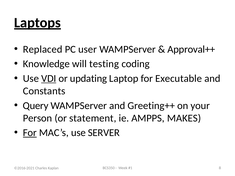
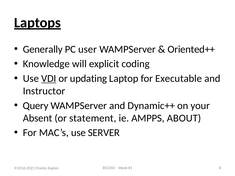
Replaced: Replaced -> Generally
Approval++: Approval++ -> Oriented++
testing: testing -> explicit
Constants: Constants -> Instructor
Greeting++: Greeting++ -> Dynamic++
Person: Person -> Absent
MAKES: MAKES -> ABOUT
For at (30, 133) underline: present -> none
